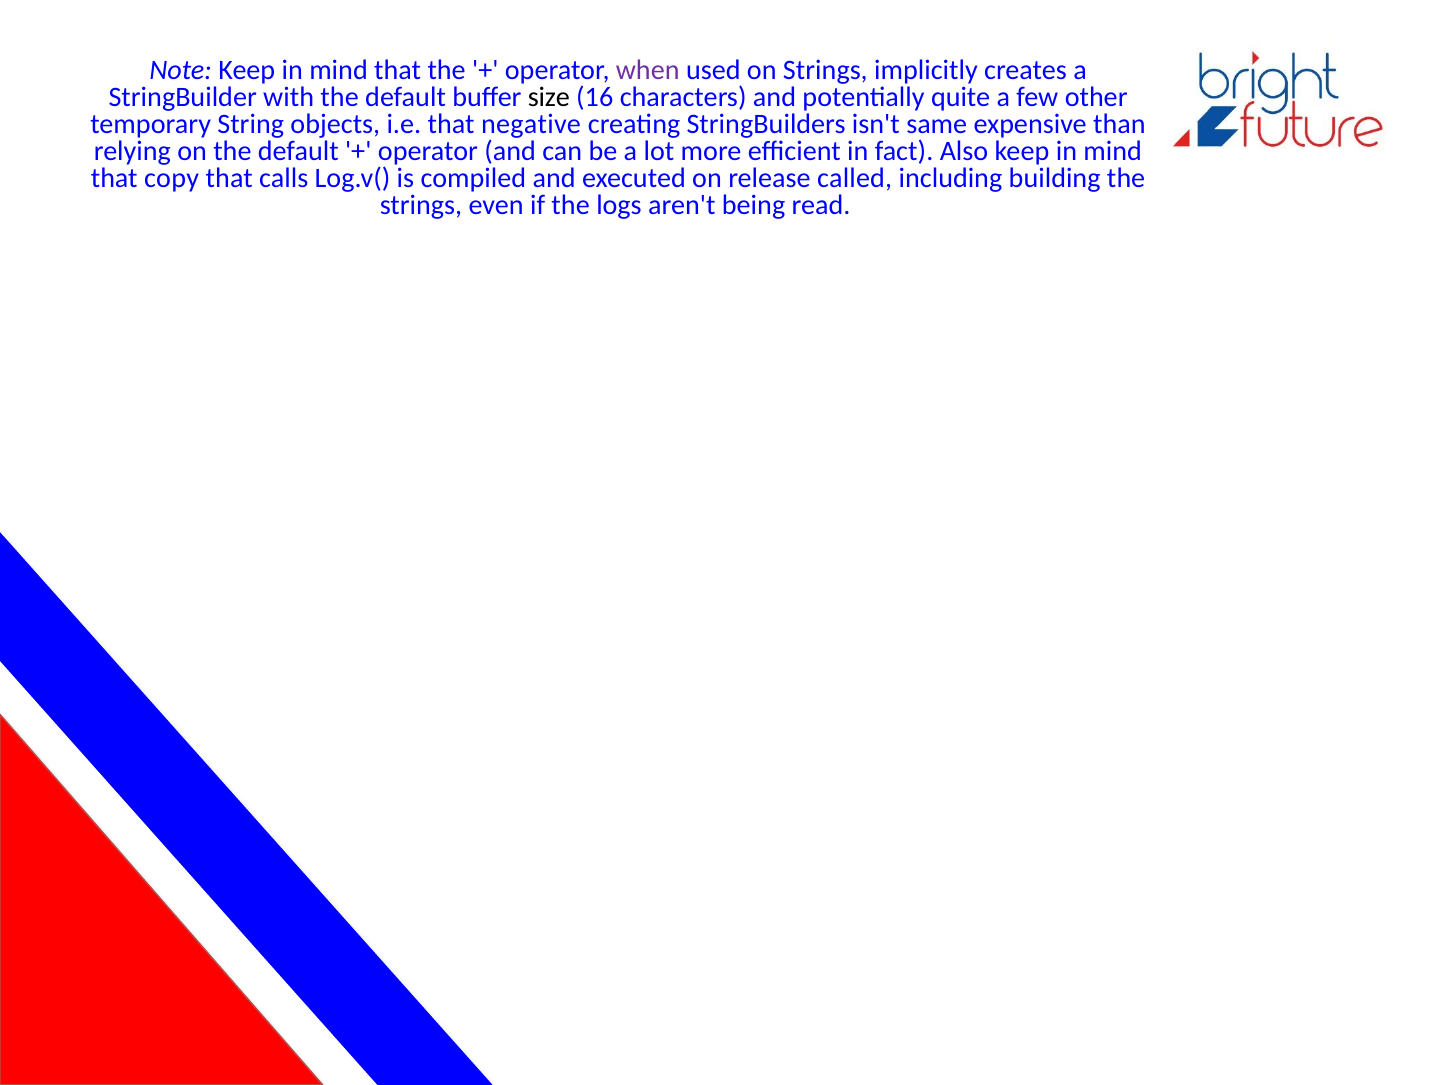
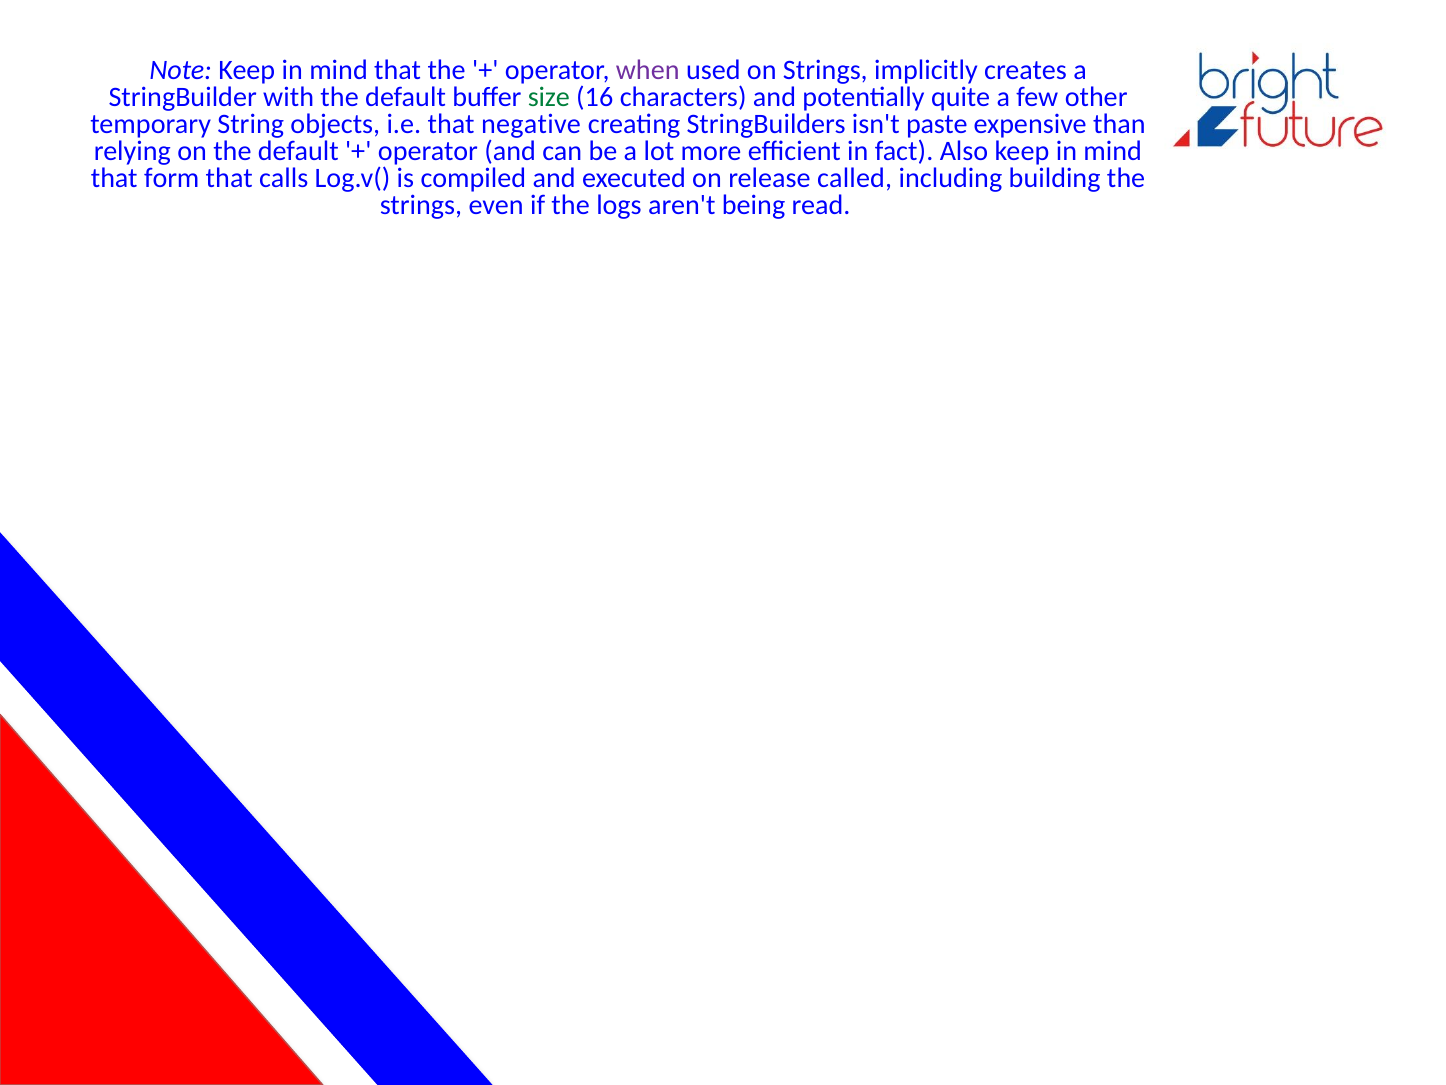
size colour: black -> green
same: same -> paste
copy: copy -> form
